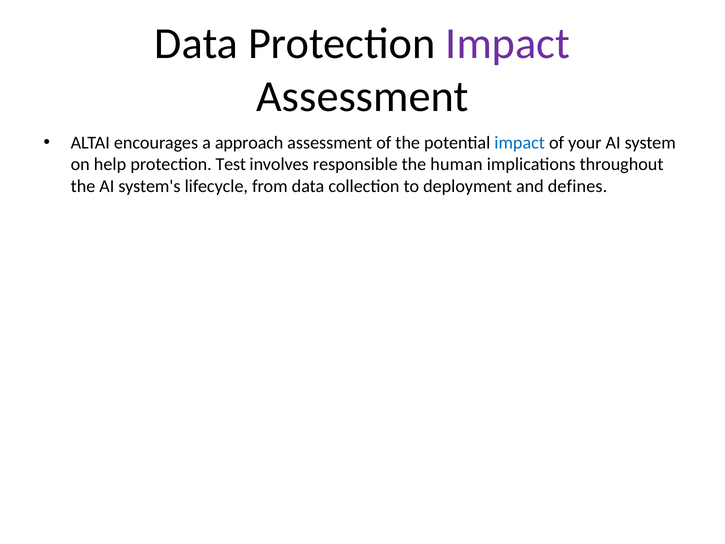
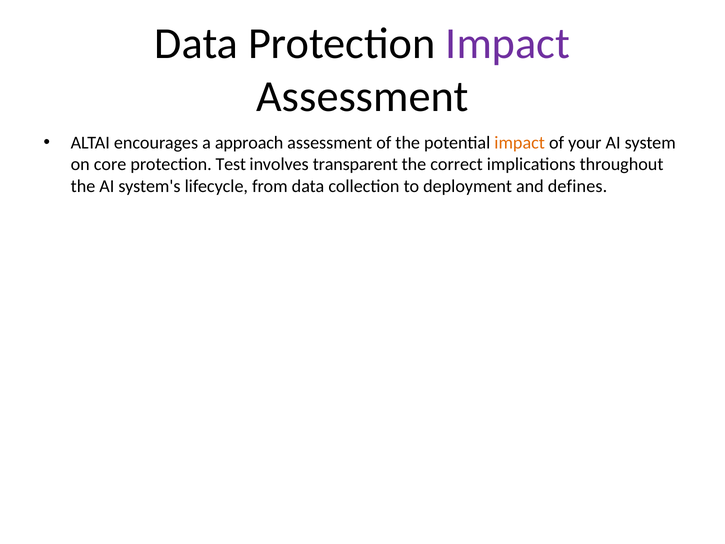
impact at (520, 143) colour: blue -> orange
help: help -> core
responsible: responsible -> transparent
human: human -> correct
